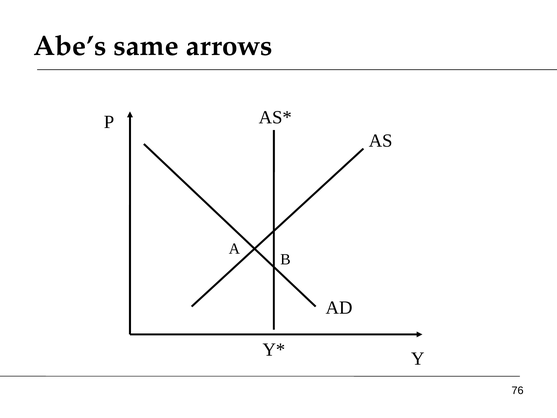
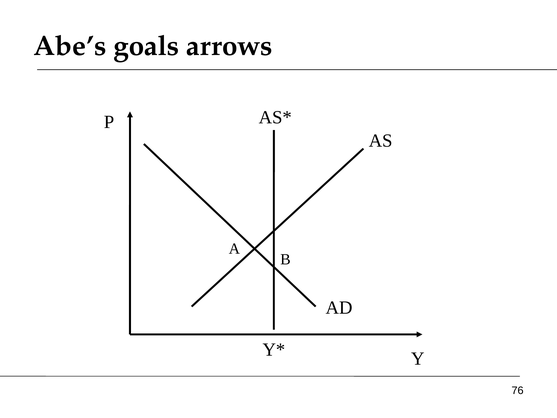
same: same -> goals
